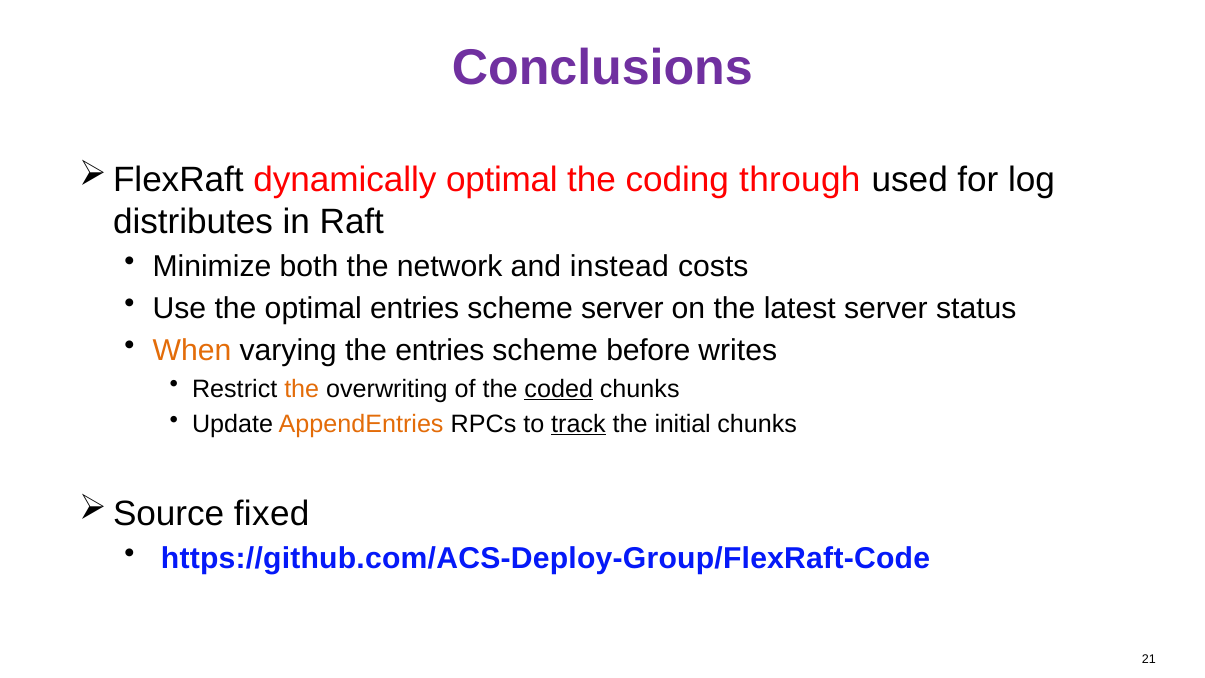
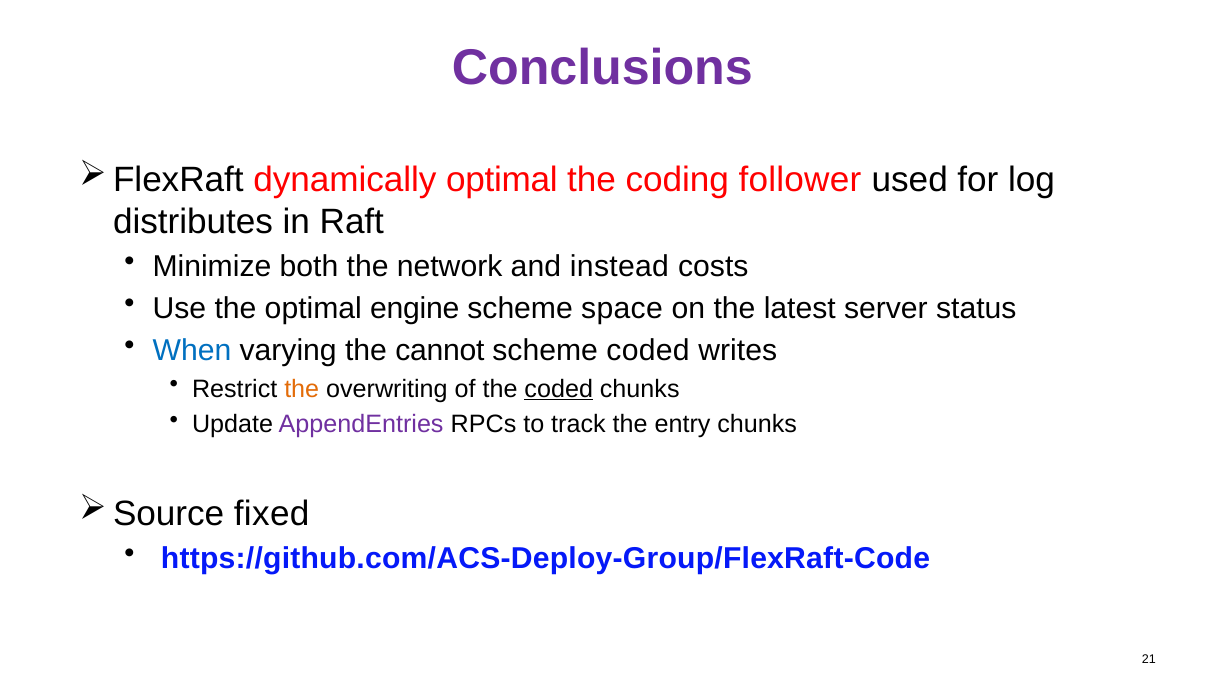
through: through -> follower
optimal entries: entries -> engine
scheme server: server -> space
When colour: orange -> blue
the entries: entries -> cannot
scheme before: before -> coded
AppendEntries colour: orange -> purple
track underline: present -> none
initial: initial -> entry
